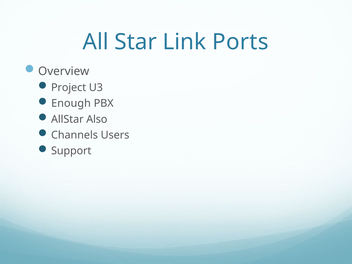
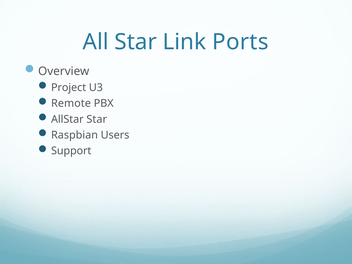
Enough: Enough -> Remote
AllStar Also: Also -> Star
Channels: Channels -> Raspbian
